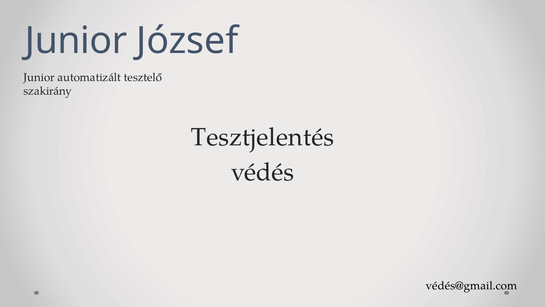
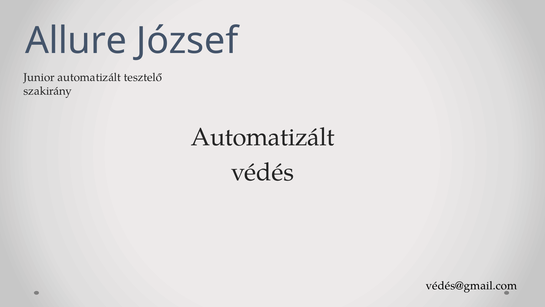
Junior at (76, 41): Junior -> Allure
Tesztjelentés at (263, 137): Tesztjelentés -> Automatizált
